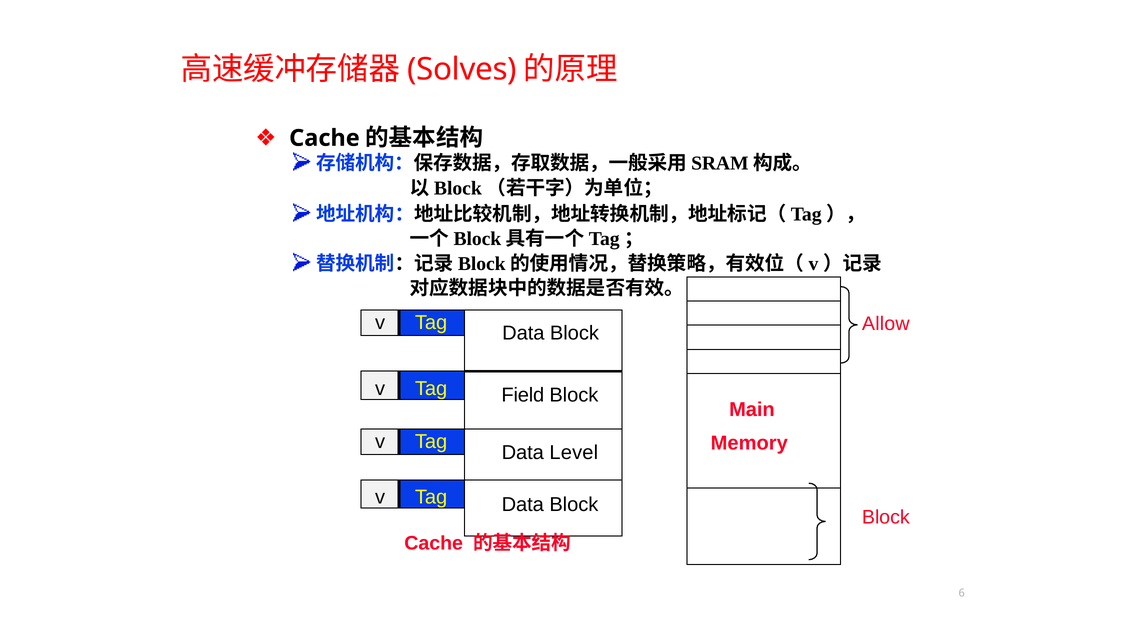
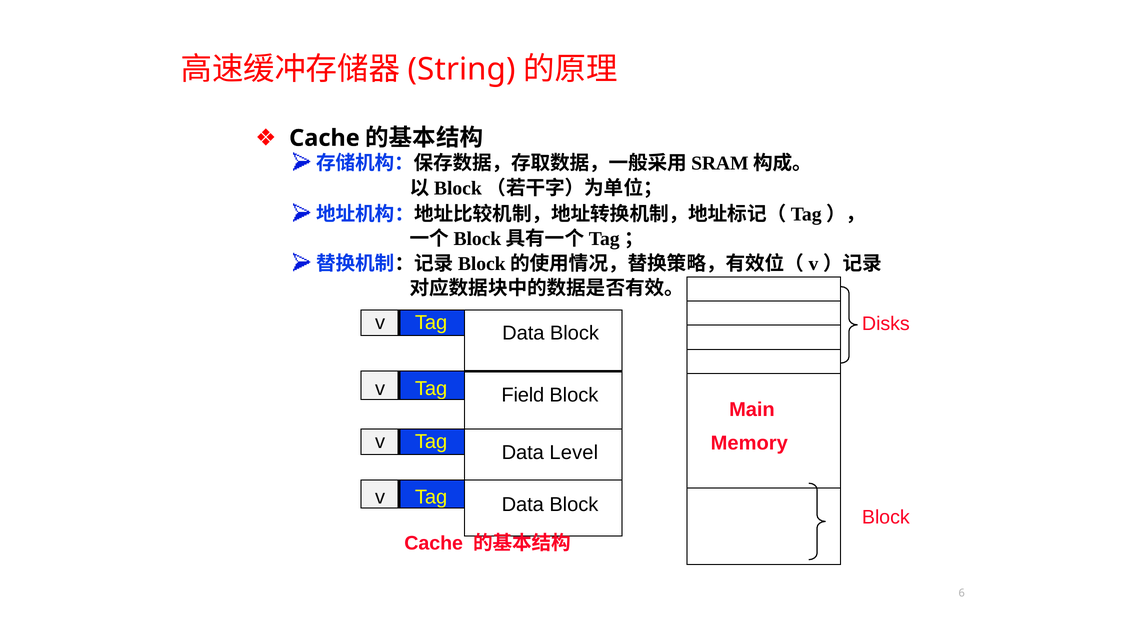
Solves: Solves -> String
Allow: Allow -> Disks
